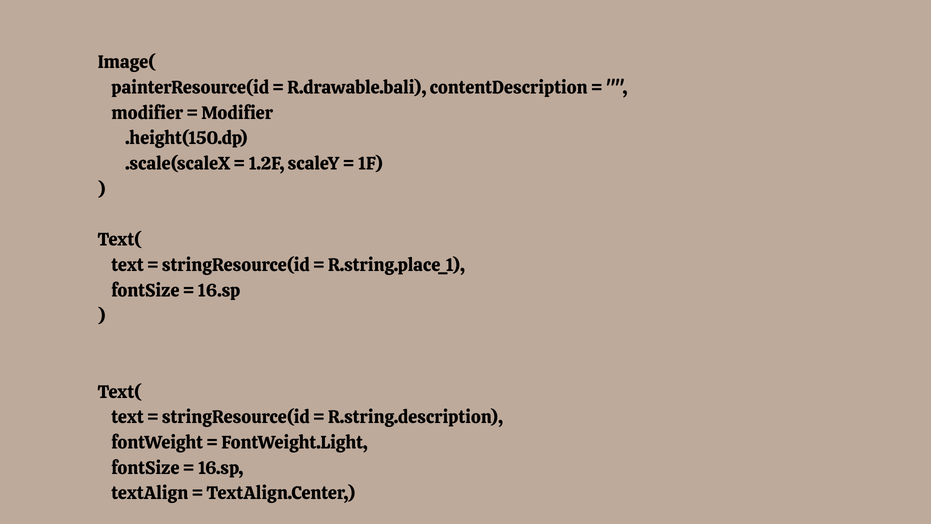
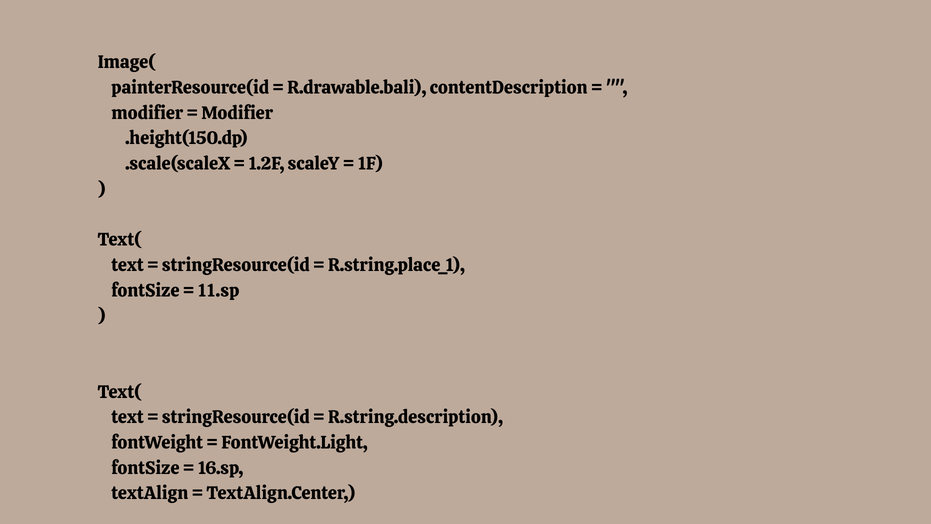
16.sp at (219, 290): 16.sp -> 11.sp
